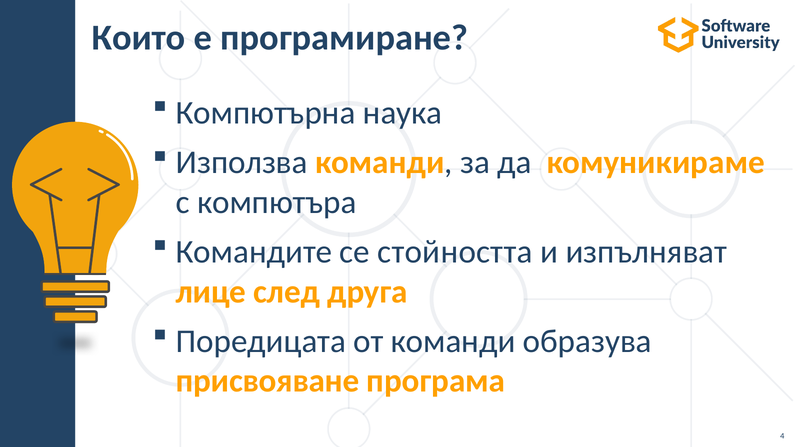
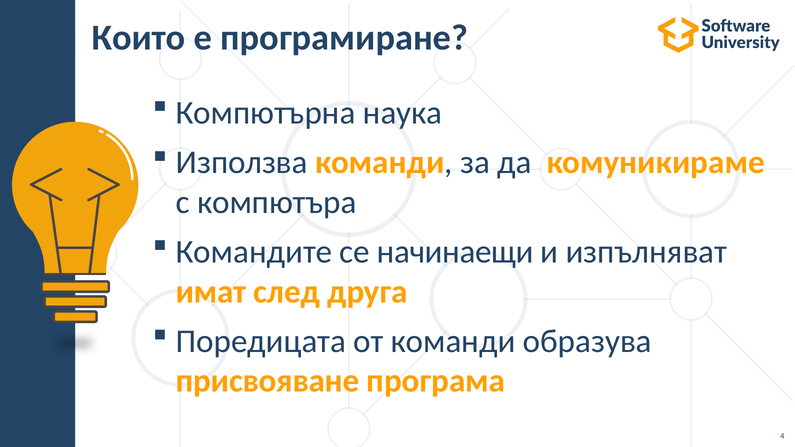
стойността: стойността -> начинаещи
лице: лице -> имат
